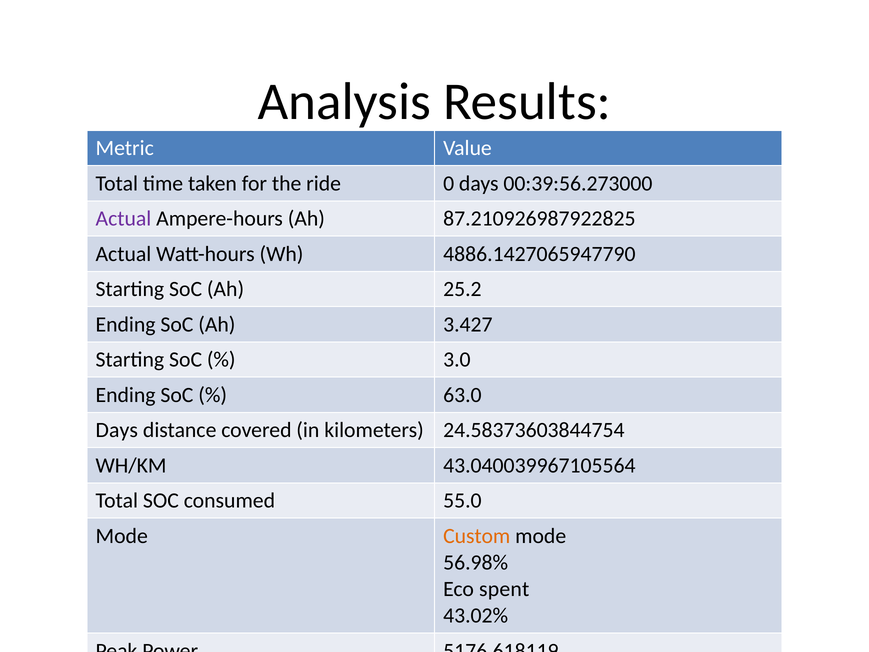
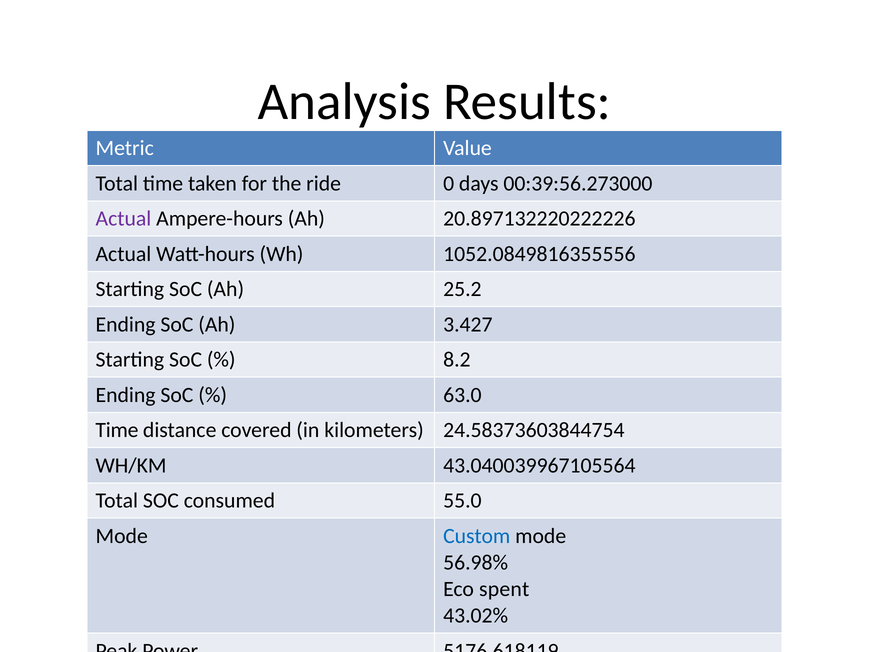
87.210926987922825: 87.210926987922825 -> 20.897132220222226
4886.1427065947790: 4886.1427065947790 -> 1052.0849816355556
3.0: 3.0 -> 8.2
Days at (117, 430): Days -> Time
Custom colour: orange -> blue
